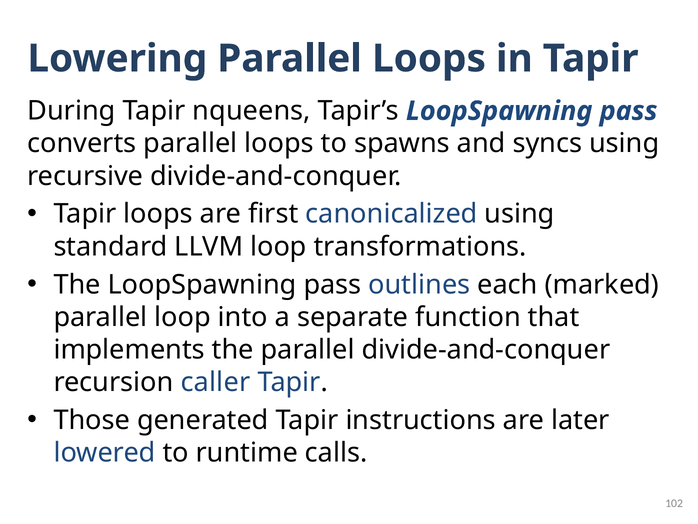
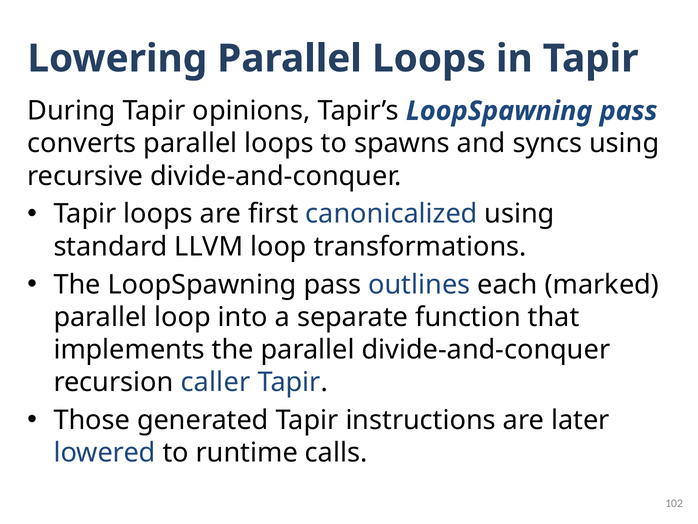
nqueens: nqueens -> opinions
